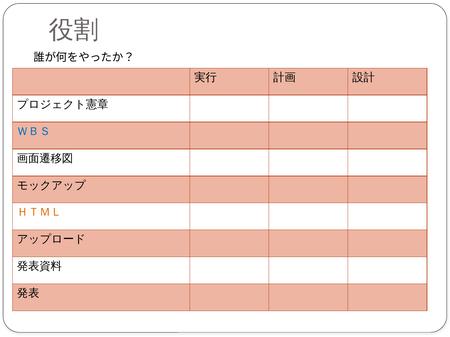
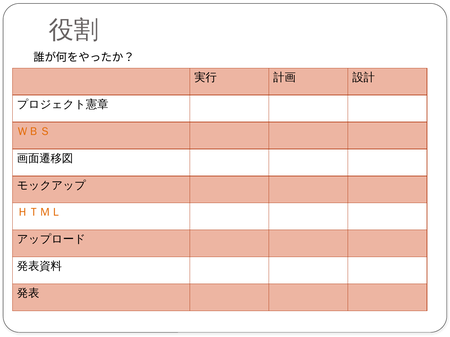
ＷＢＳ colour: blue -> orange
